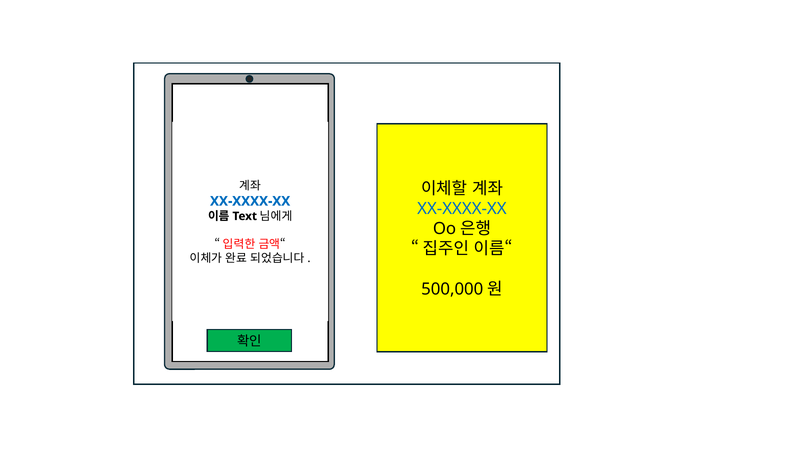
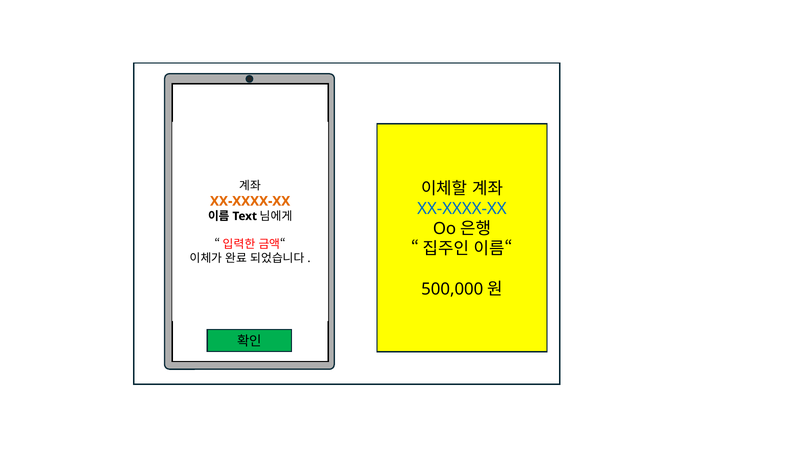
XX-XXXX-XX at (250, 201) colour: blue -> orange
